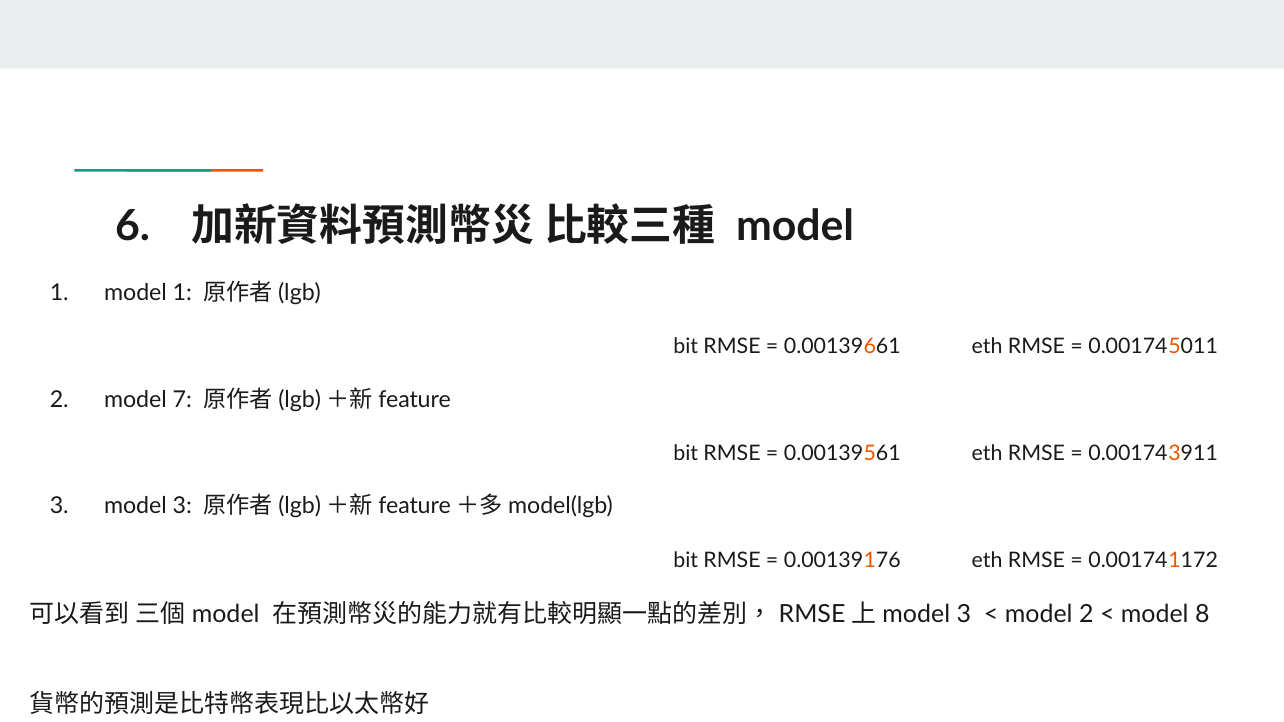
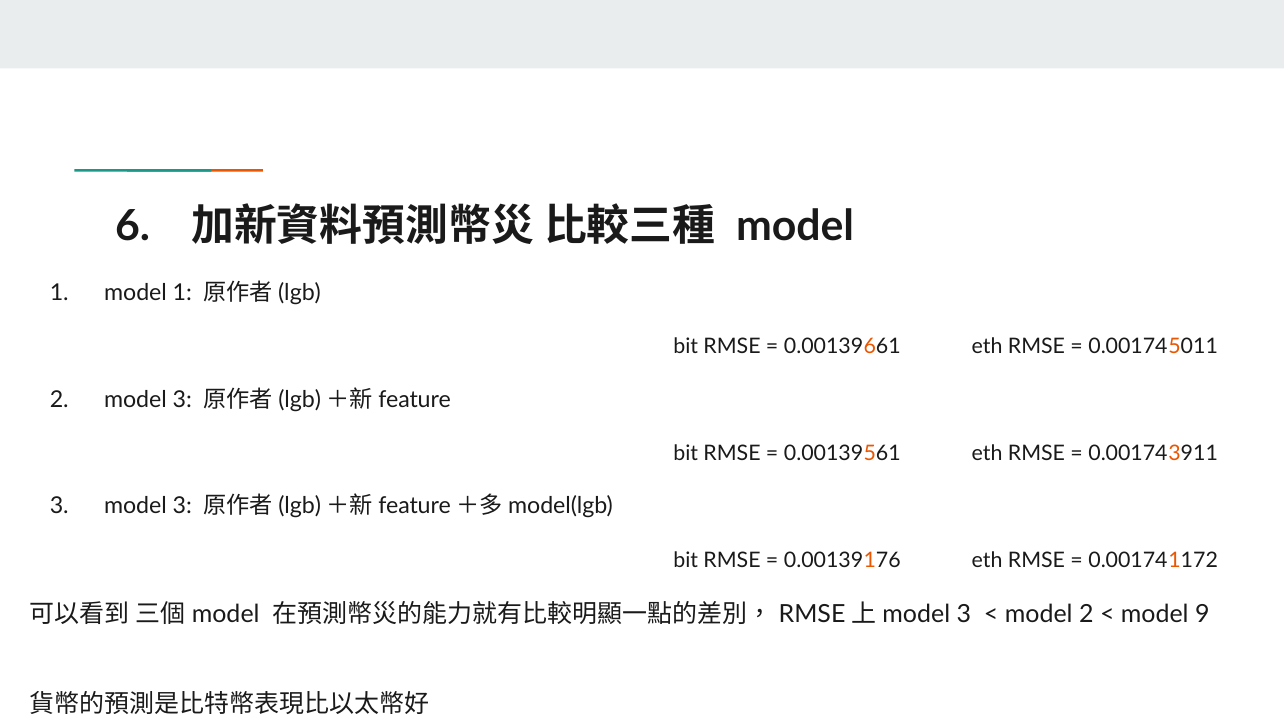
2 model 7: 7 -> 3
8: 8 -> 9
